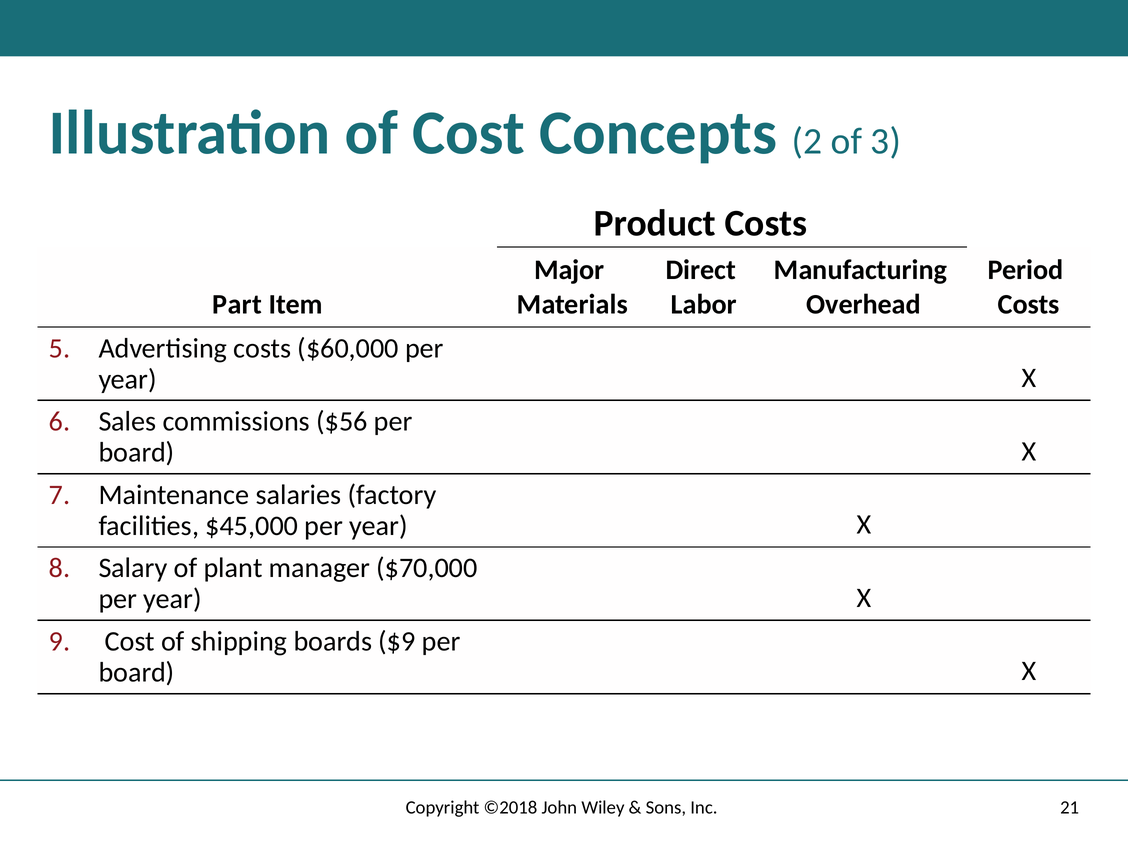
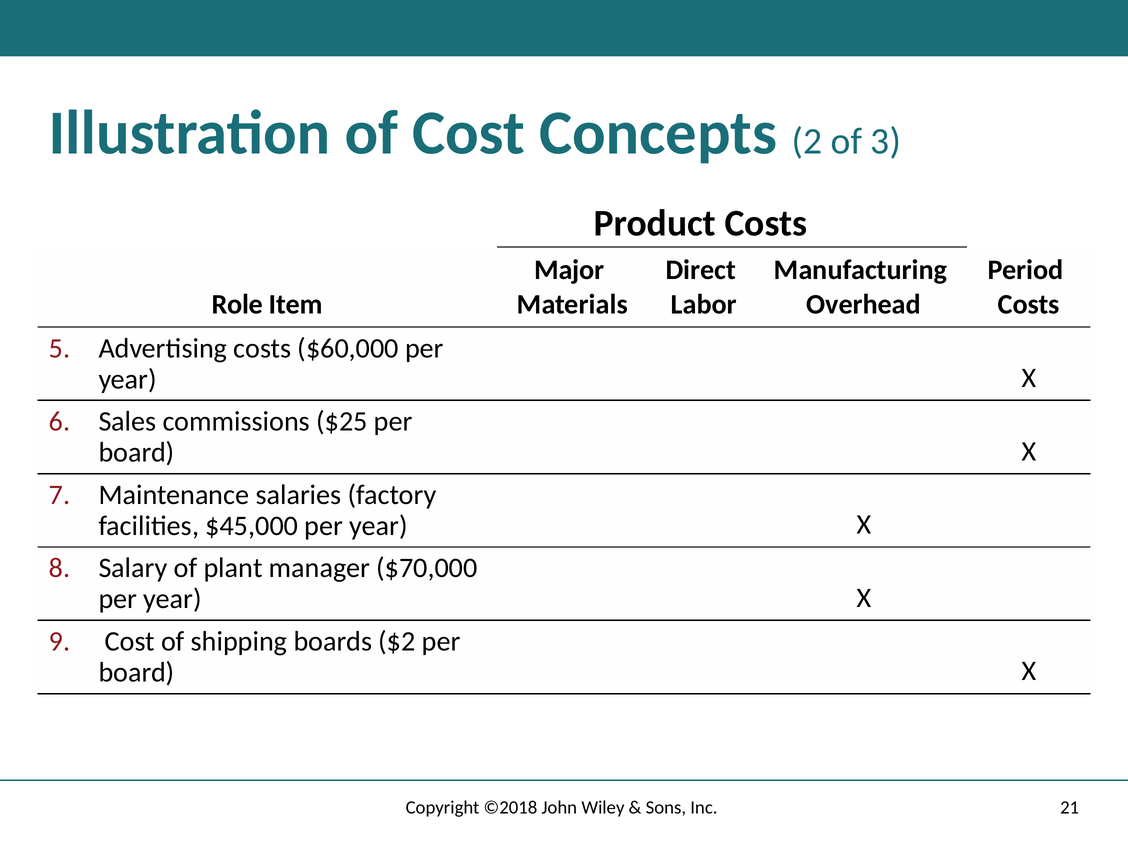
Part: Part -> Role
$56: $56 -> $25
$9: $9 -> $2
